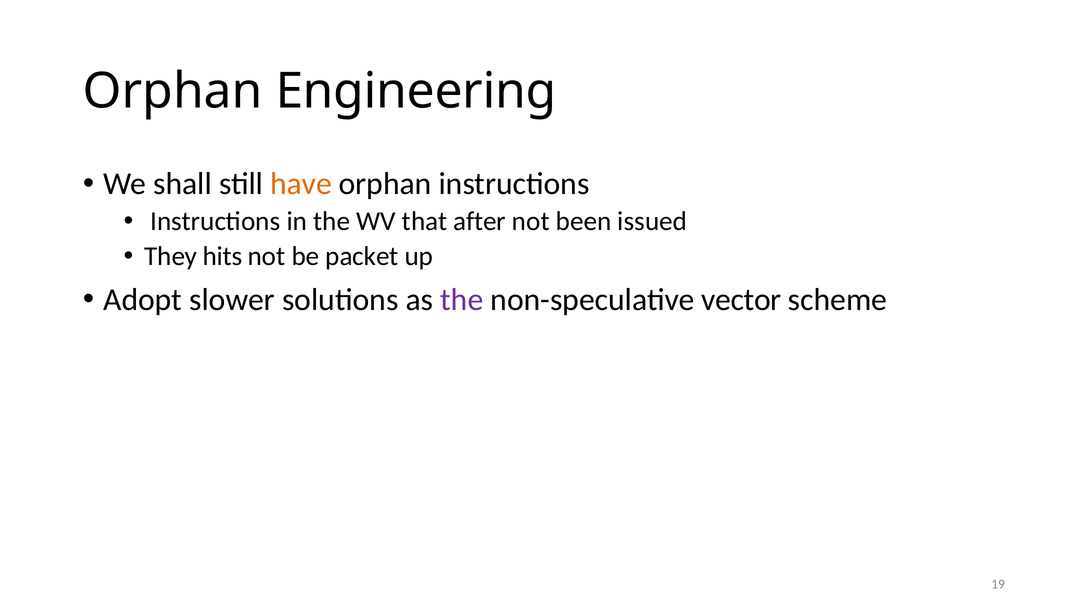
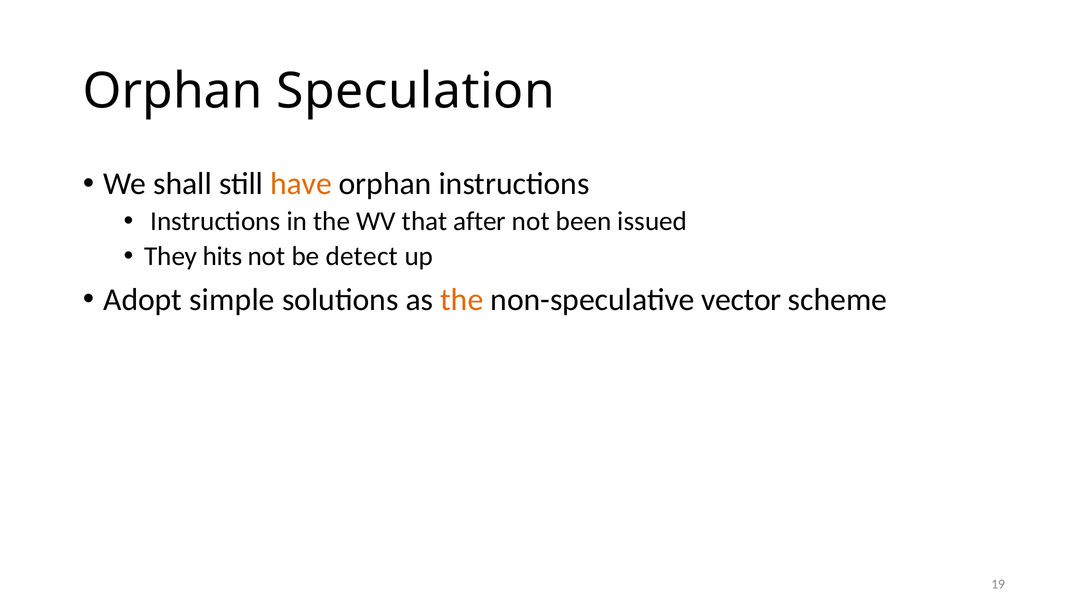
Engineering: Engineering -> Speculation
packet: packet -> detect
slower: slower -> simple
the at (462, 300) colour: purple -> orange
